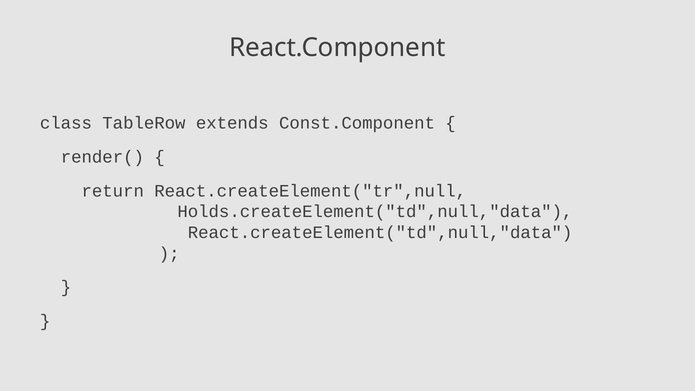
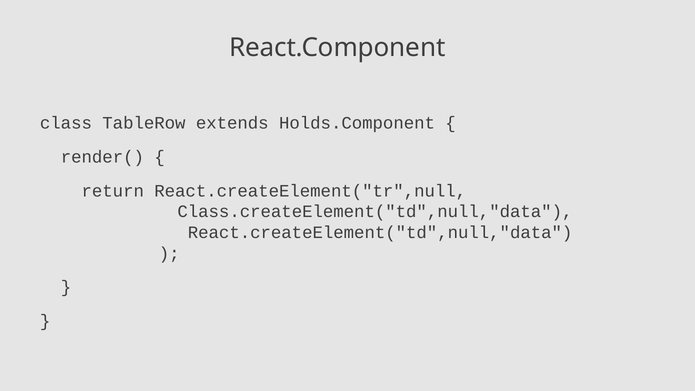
Const.Component: Const.Component -> Holds.Component
Holds.createElement("td",null,"data: Holds.createElement("td",null,"data -> Class.createElement("td",null,"data
